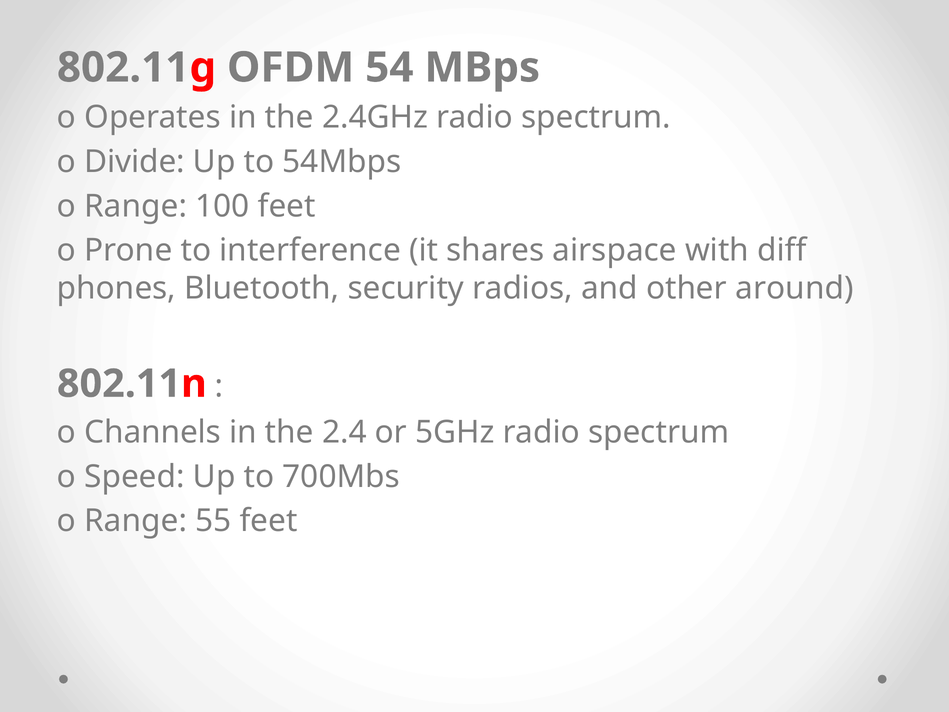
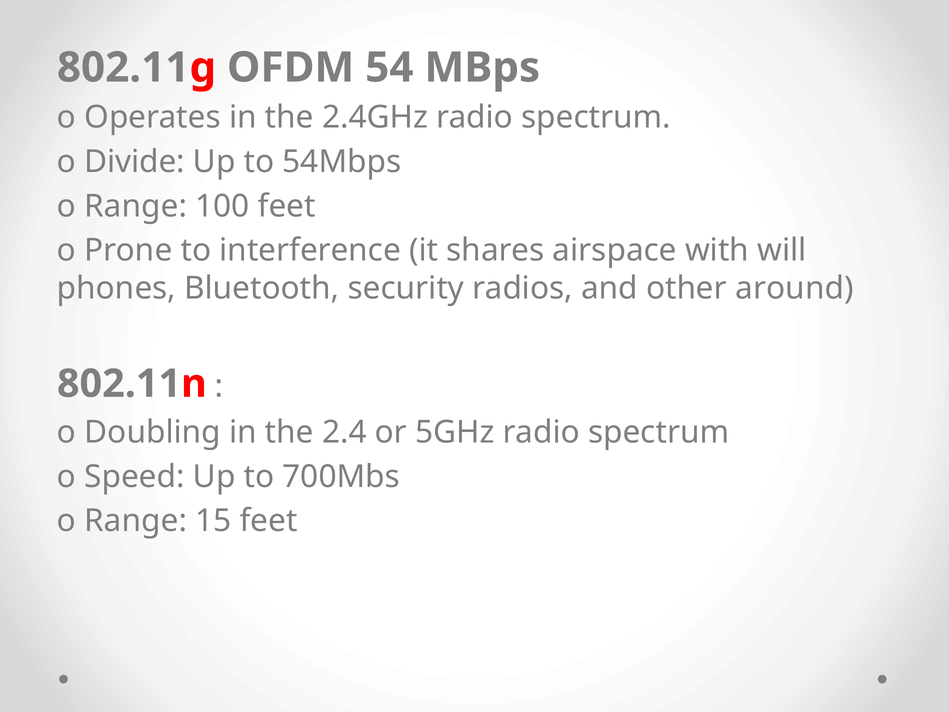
diff: diff -> will
Channels: Channels -> Doubling
55: 55 -> 15
